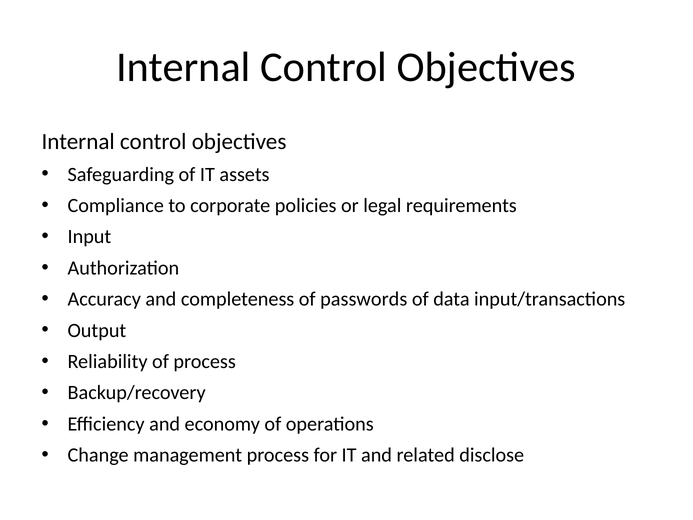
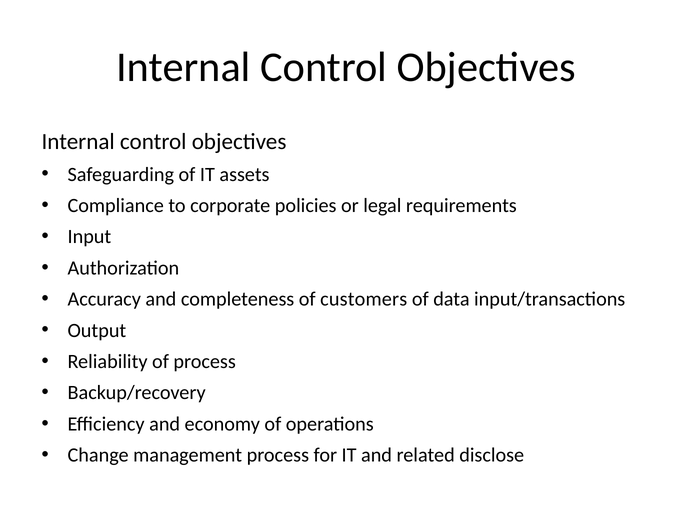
passwords: passwords -> customers
